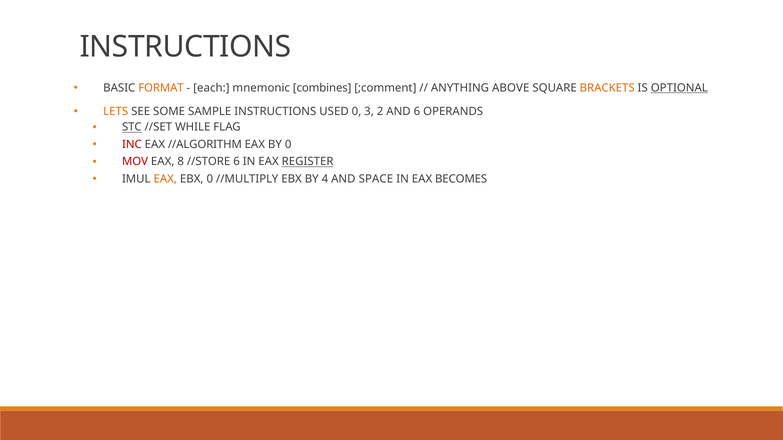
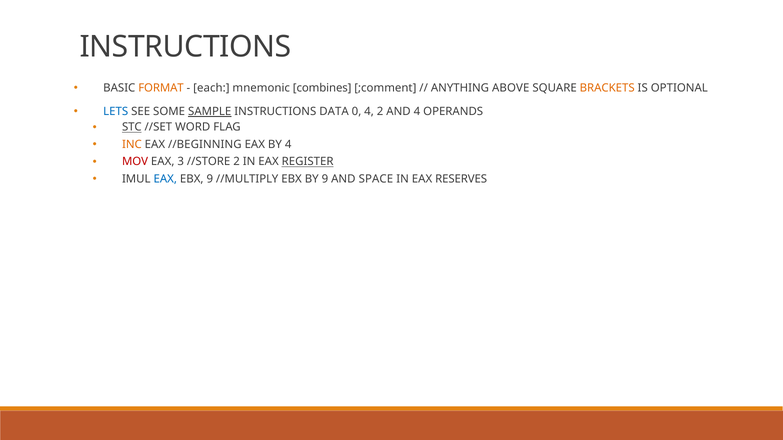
OPTIONAL underline: present -> none
LETS colour: orange -> blue
SAMPLE underline: none -> present
USED: USED -> DATA
0 3: 3 -> 4
AND 6: 6 -> 4
WHILE: WHILE -> WORD
INC colour: red -> orange
//ALGORITHM: //ALGORITHM -> //BEGINNING
BY 0: 0 -> 4
8: 8 -> 3
//STORE 6: 6 -> 2
EAX at (165, 179) colour: orange -> blue
EBX 0: 0 -> 9
BY 4: 4 -> 9
BECOMES: BECOMES -> RESERVES
